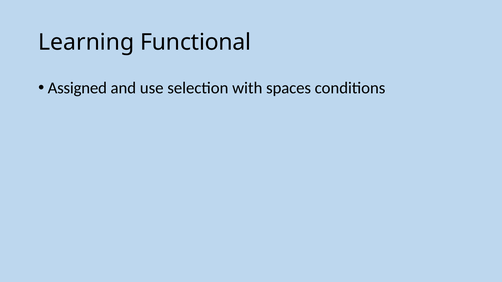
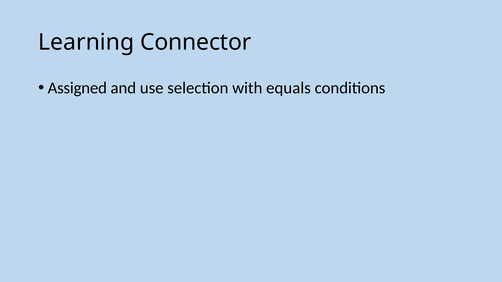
Functional: Functional -> Connector
spaces: spaces -> equals
